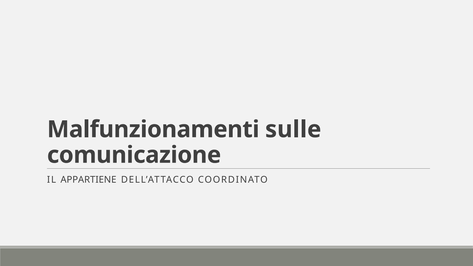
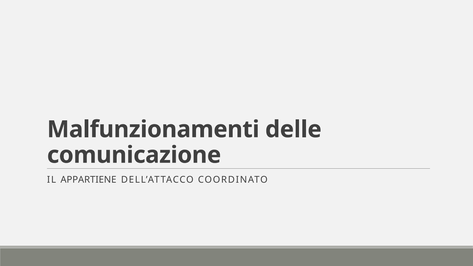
sulle: sulle -> delle
